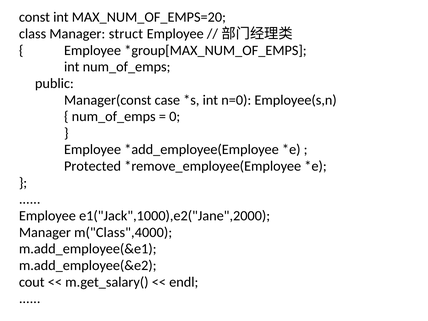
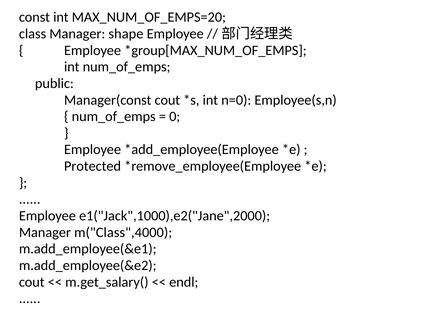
struct: struct -> shape
Manager(const case: case -> cout
